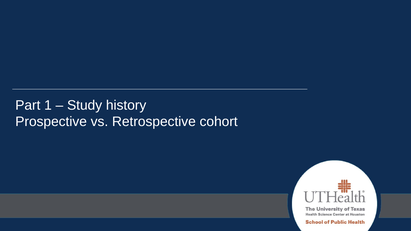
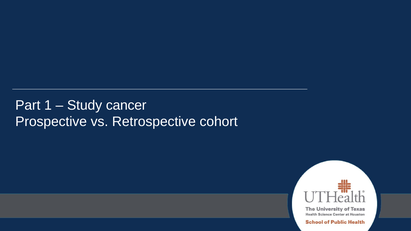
history: history -> cancer
